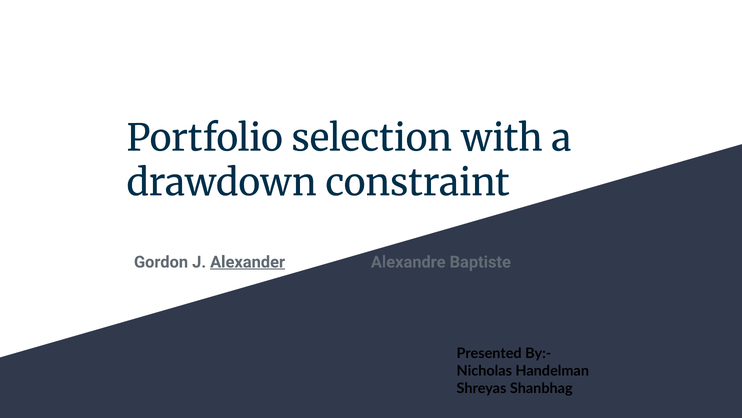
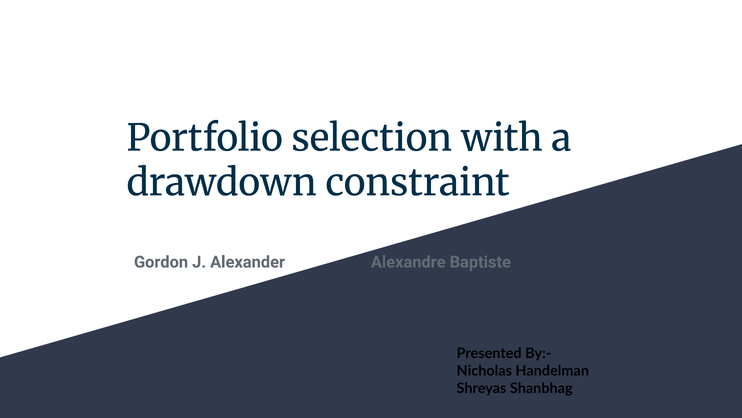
Alexander underline: present -> none
